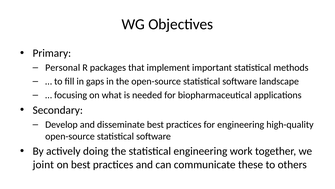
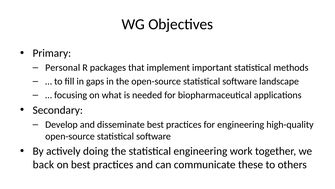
joint: joint -> back
